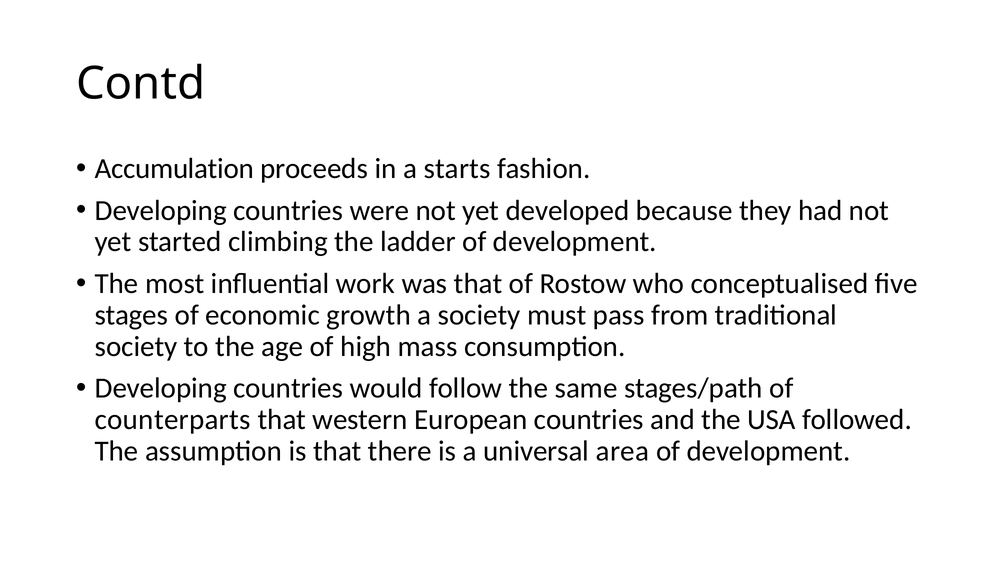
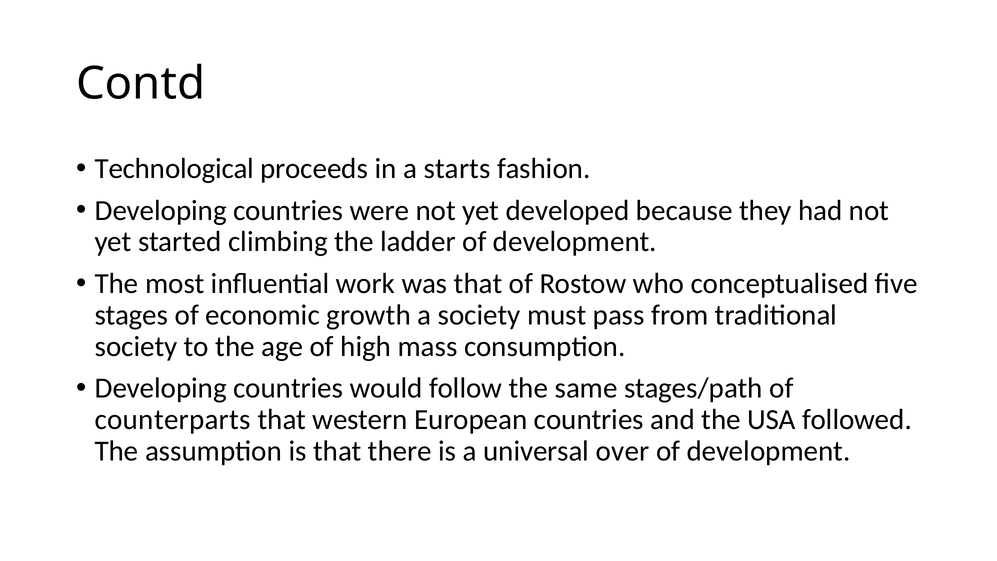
Accumulation: Accumulation -> Technological
area: area -> over
